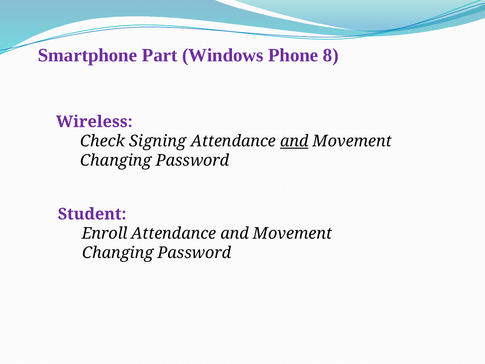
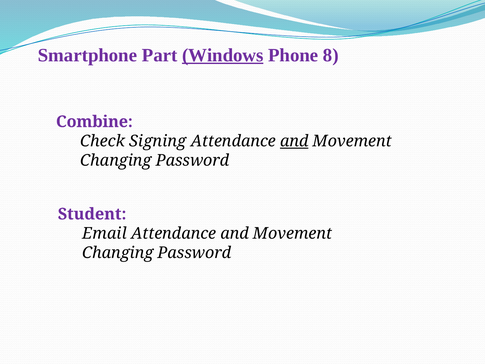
Windows underline: none -> present
Wireless: Wireless -> Combine
Enroll: Enroll -> Email
